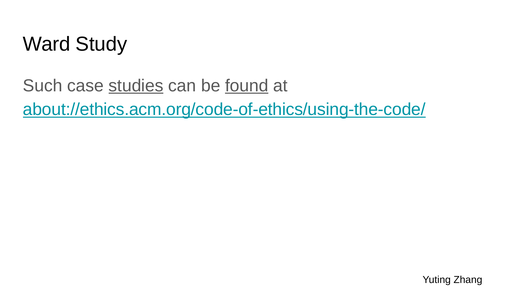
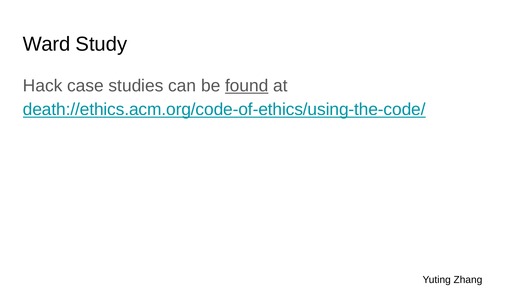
Such: Such -> Hack
studies underline: present -> none
about://ethics.acm.org/code-of-ethics/using-the-code/: about://ethics.acm.org/code-of-ethics/using-the-code/ -> death://ethics.acm.org/code-of-ethics/using-the-code/
